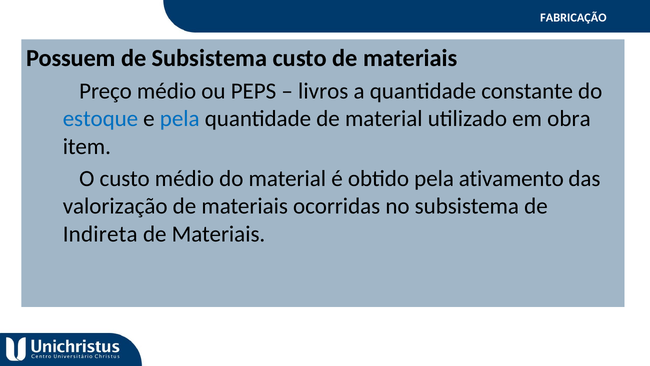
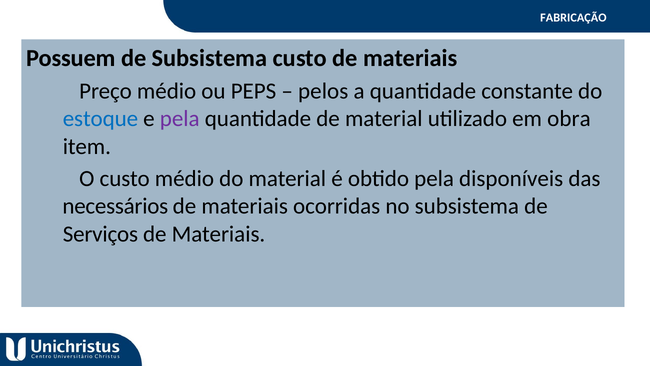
livros: livros -> pelos
pela at (180, 119) colour: blue -> purple
ativamento: ativamento -> disponíveis
valorização: valorização -> necessários
Indireta: Indireta -> Serviços
